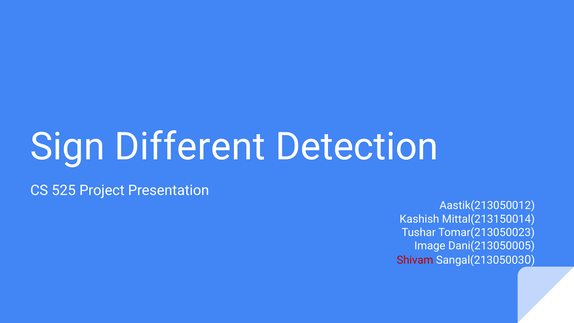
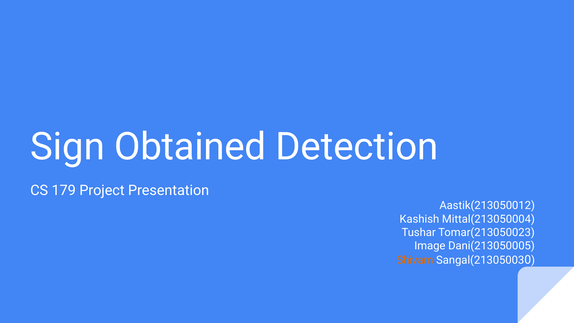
Different: Different -> Obtained
525: 525 -> 179
Mittal(213150014: Mittal(213150014 -> Mittal(213050004
Shivam colour: red -> orange
